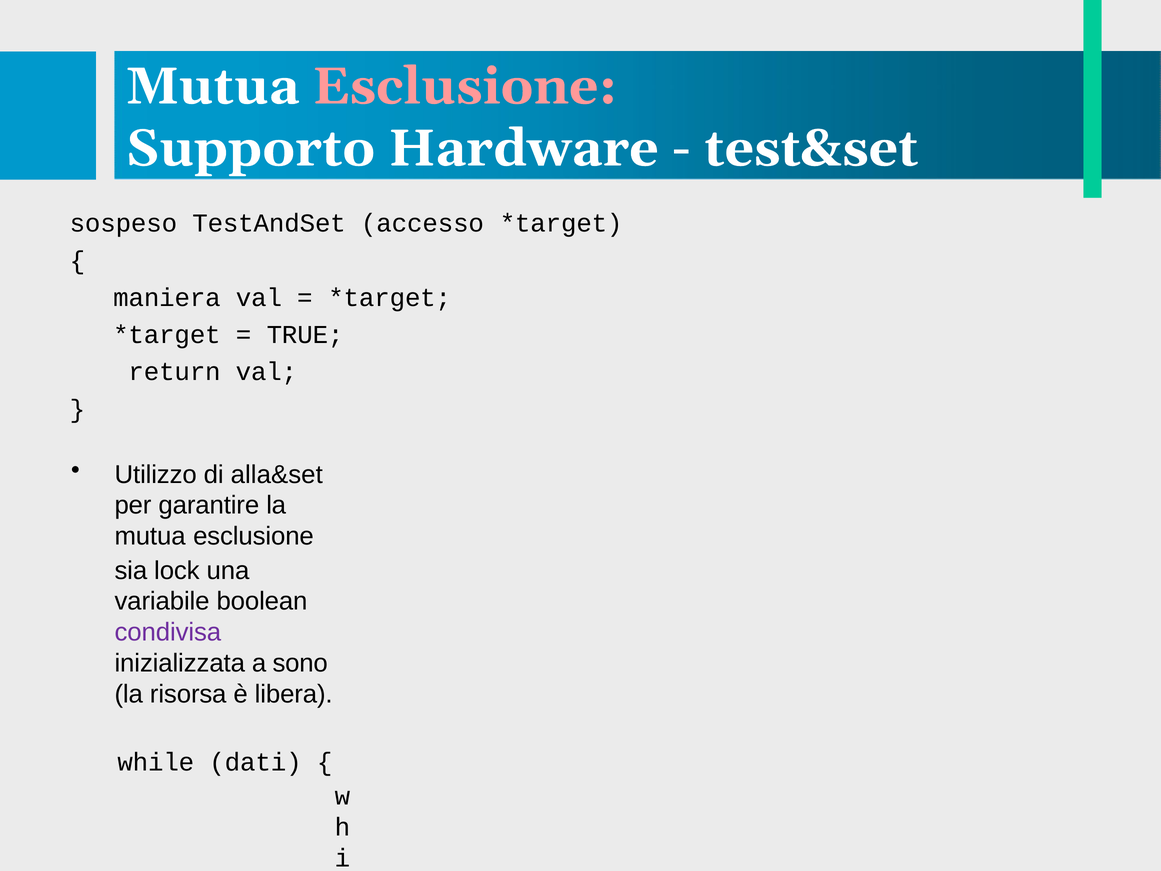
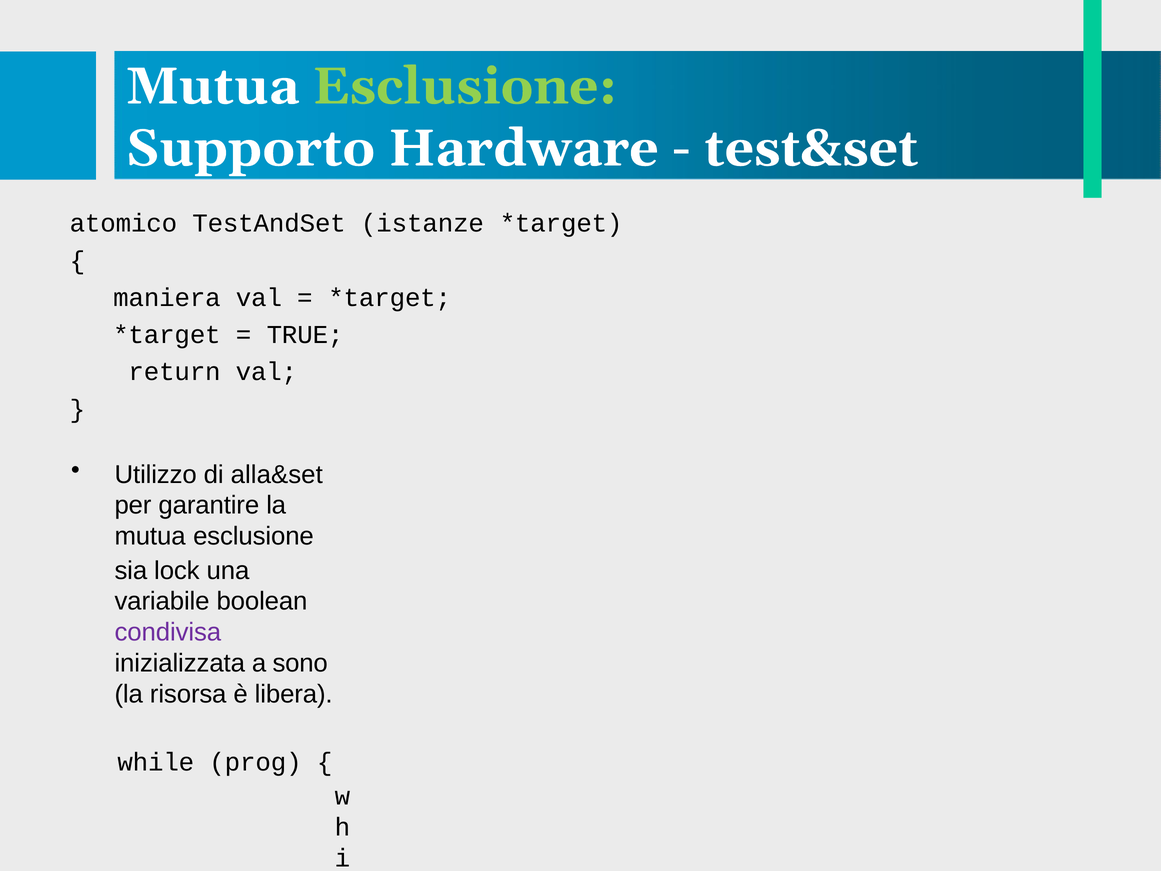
Esclusione at (465, 86) colour: pink -> light green
sospeso: sospeso -> atomico
accesso: accesso -> istanze
dati: dati -> prog
